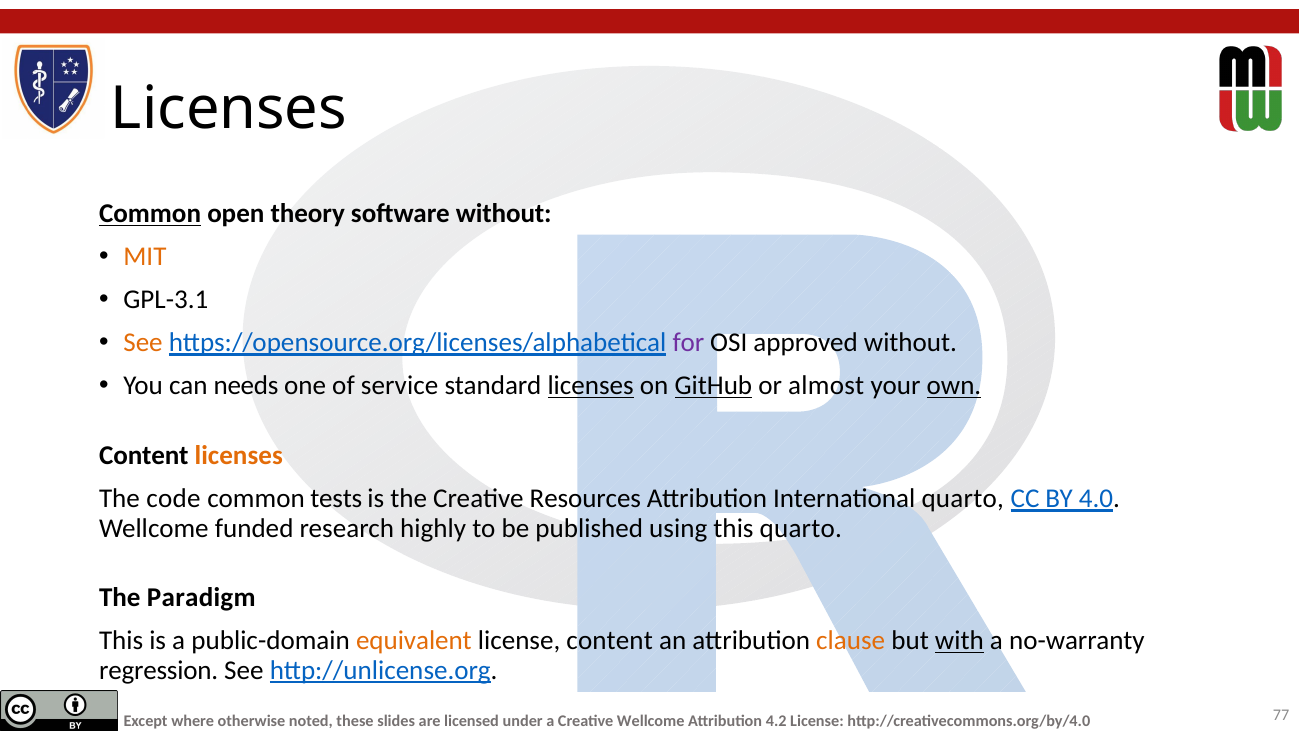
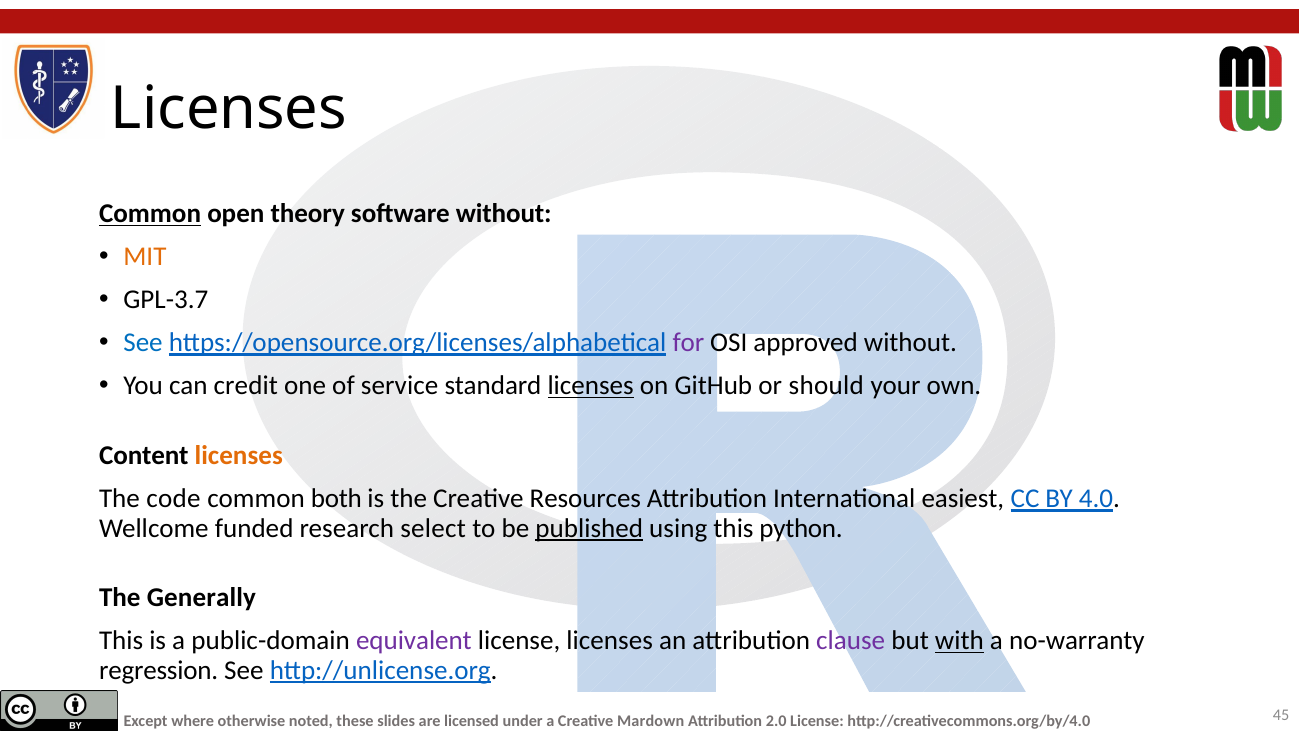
GPL-3.1: GPL-3.1 -> GPL-3.7
See at (143, 343) colour: orange -> blue
needs: needs -> credit
GitHub underline: present -> none
almost: almost -> should
own underline: present -> none
tests: tests -> both
International quarto: quarto -> easiest
highly: highly -> select
published underline: none -> present
this quarto: quarto -> python
Paradigm: Paradigm -> Generally
equivalent colour: orange -> purple
license content: content -> licenses
clause colour: orange -> purple
Creative Wellcome: Wellcome -> Mardown
4.2: 4.2 -> 2.0
77: 77 -> 45
